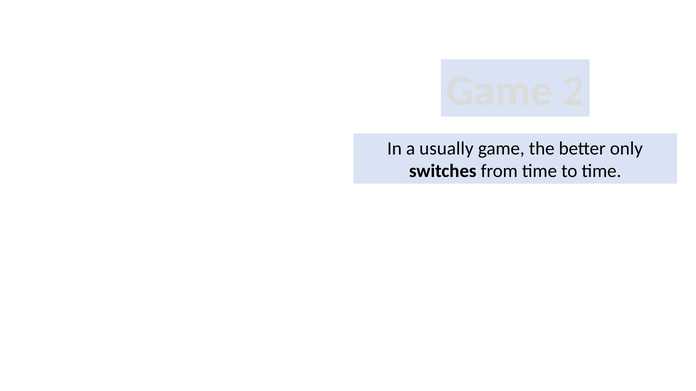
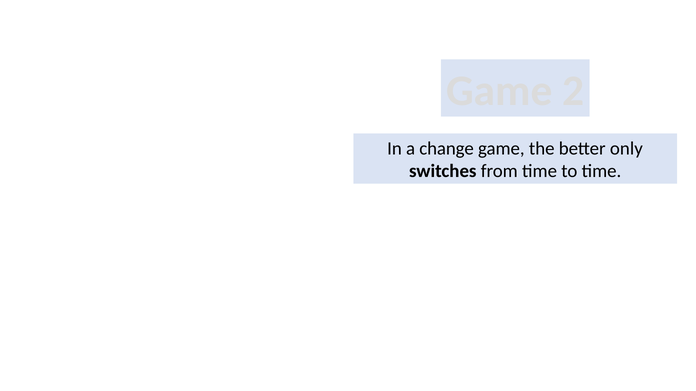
usually: usually -> change
